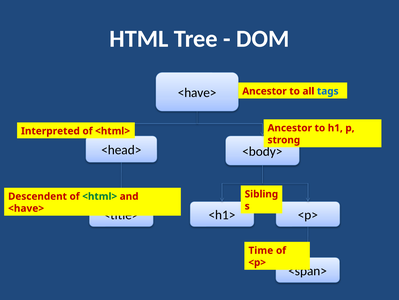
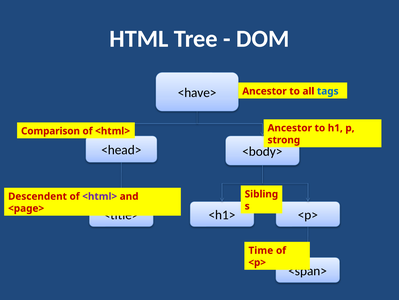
Interpreted: Interpreted -> Comparison
<html> at (100, 196) colour: green -> purple
<have> at (26, 208): <have> -> <page>
